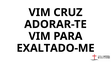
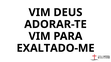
CRUZ: CRUZ -> DEUS
